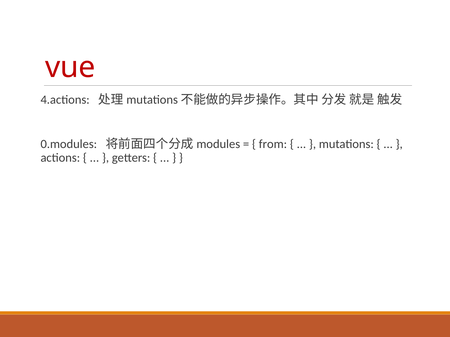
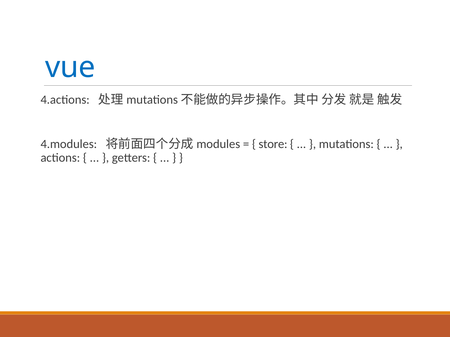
vue colour: red -> blue
0.modules: 0.modules -> 4.modules
from: from -> store
